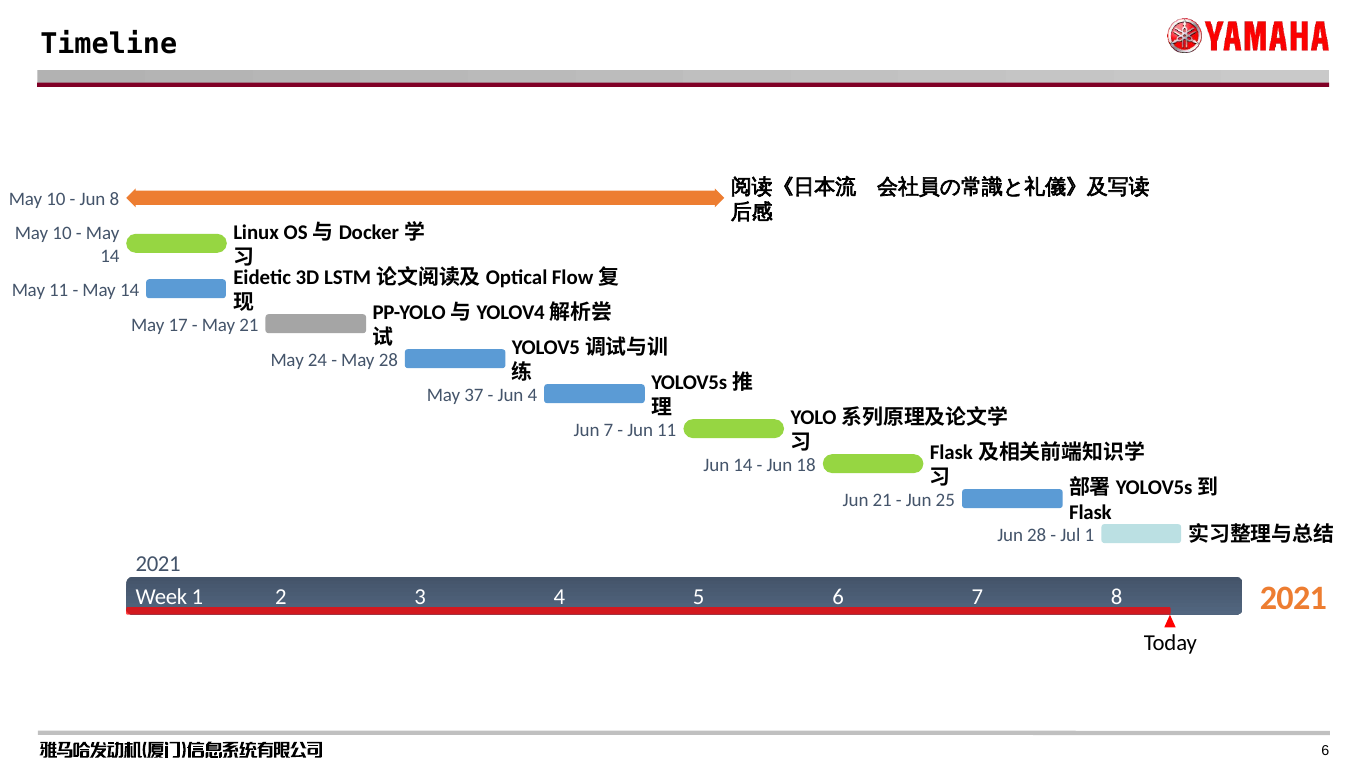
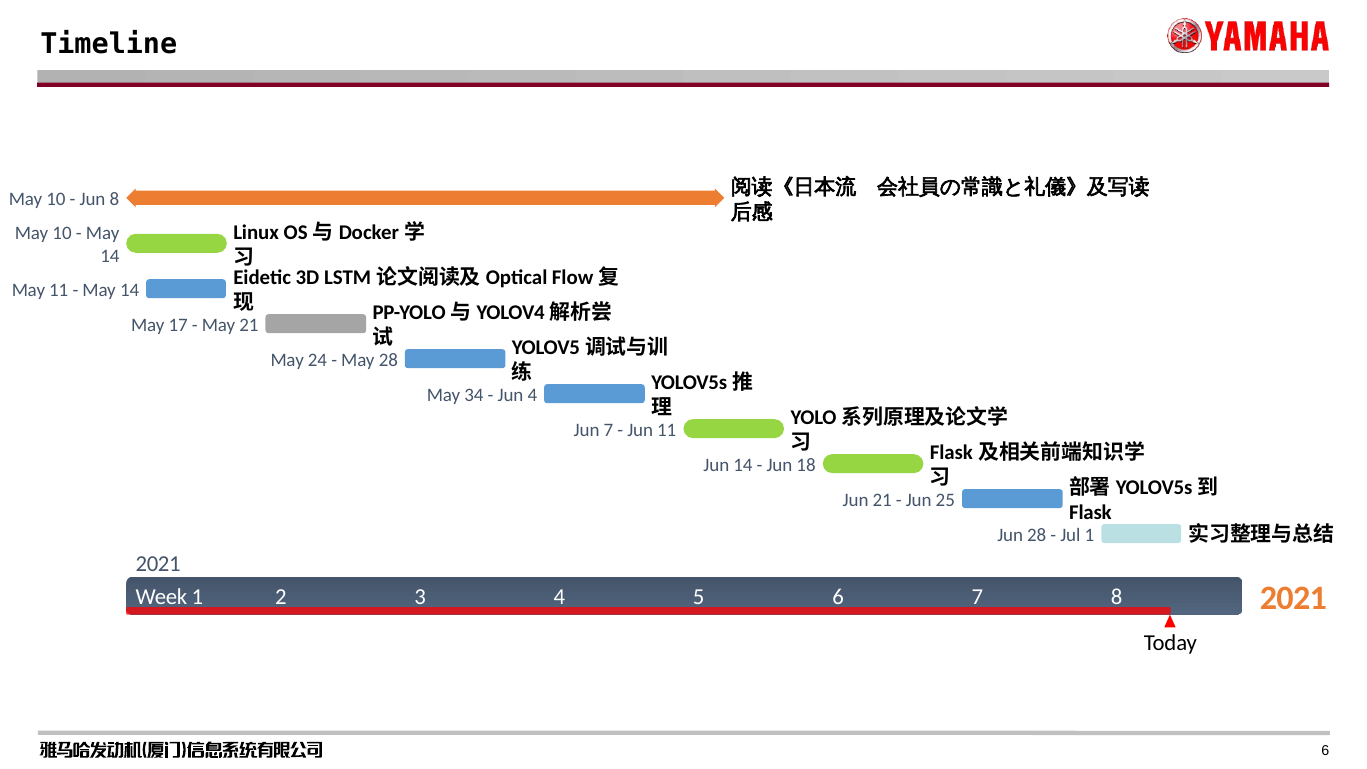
37: 37 -> 34
